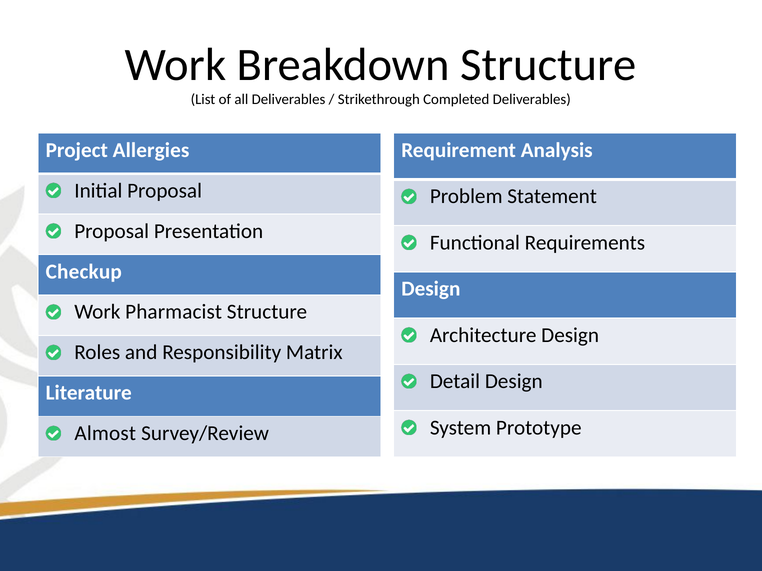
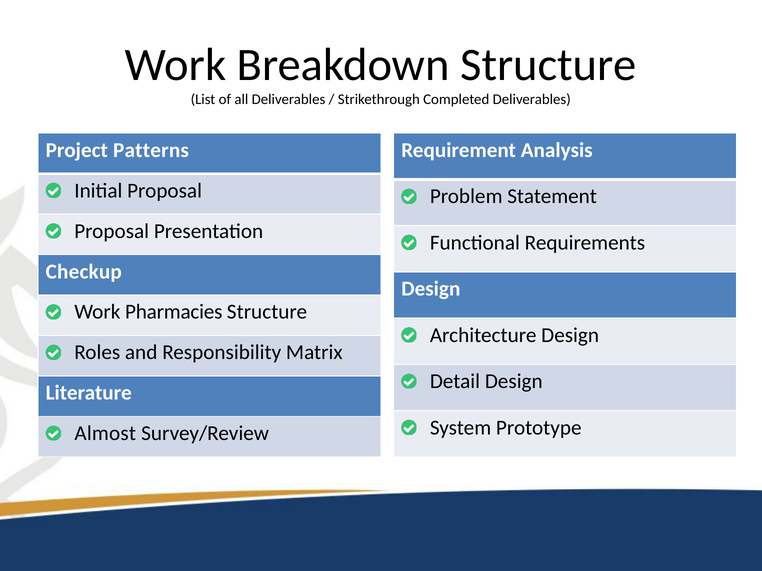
Allergies: Allergies -> Patterns
Pharmacist: Pharmacist -> Pharmacies
